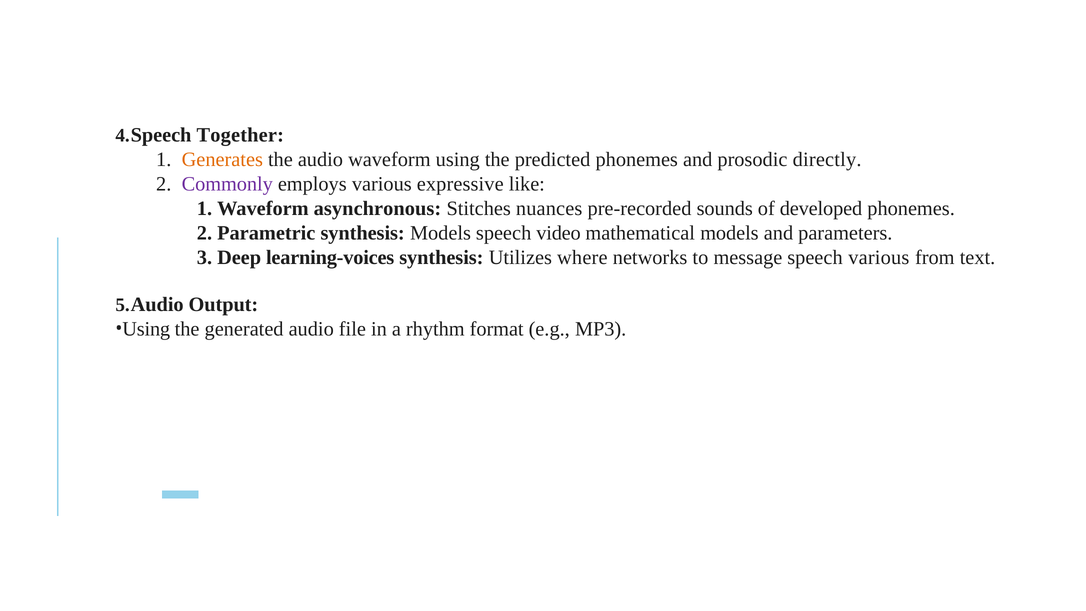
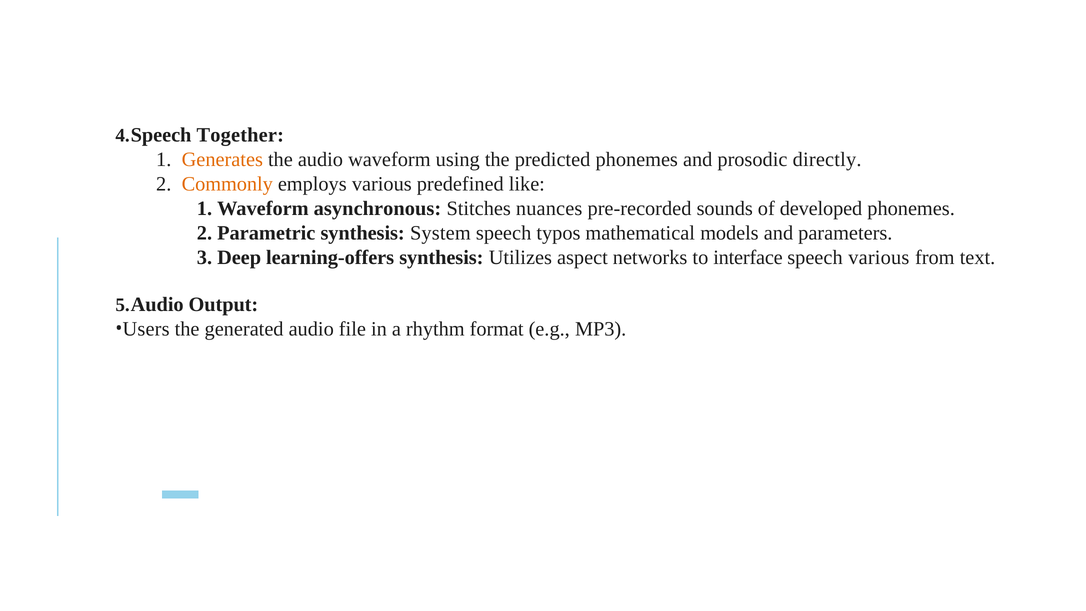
Commonly colour: purple -> orange
expressive: expressive -> predefined
synthesis Models: Models -> System
video: video -> typos
learning-voices: learning-voices -> learning-offers
where: where -> aspect
message: message -> interface
Using at (146, 329): Using -> Users
